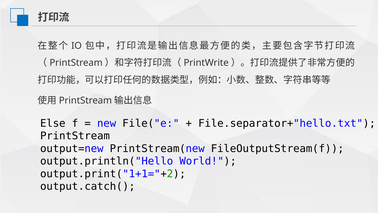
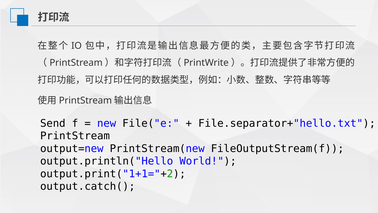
Else: Else -> Send
